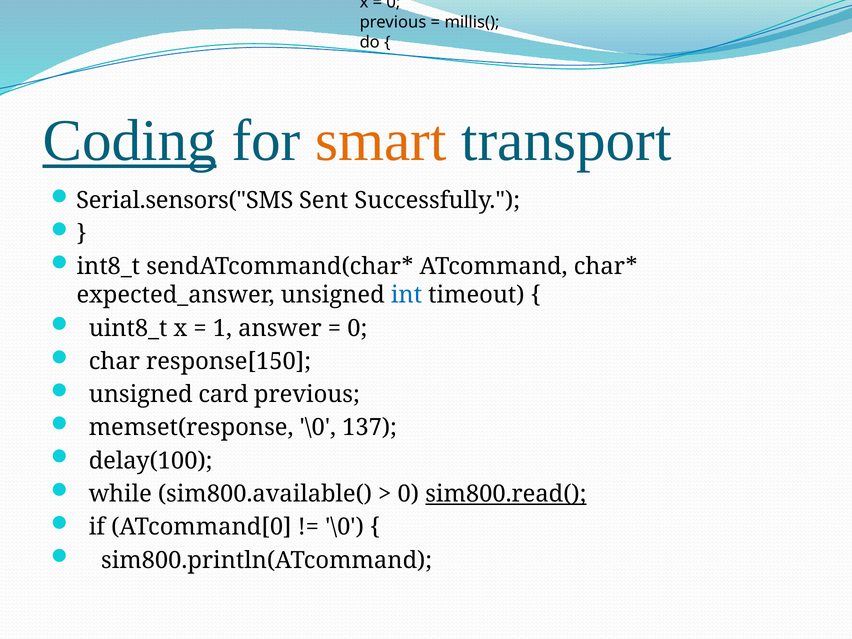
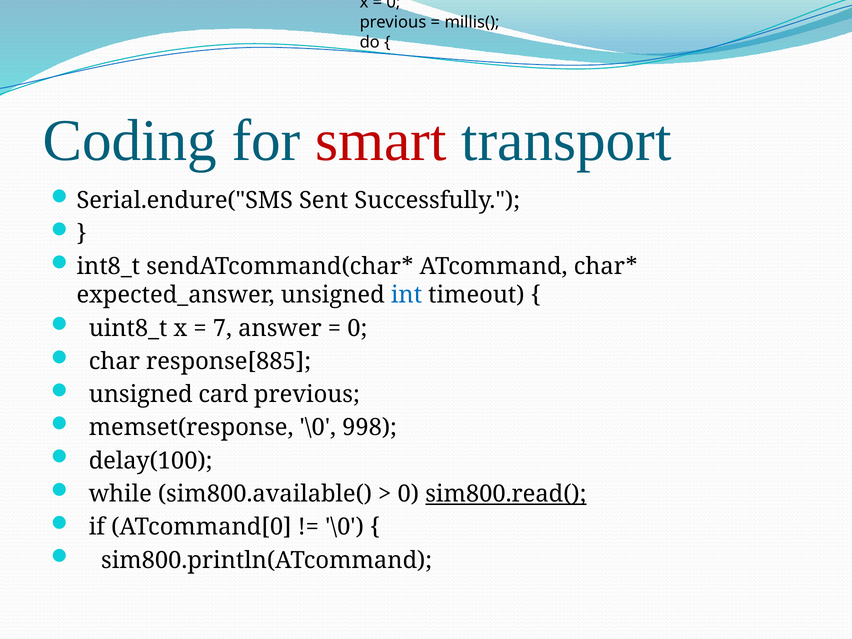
Coding underline: present -> none
smart colour: orange -> red
Serial.sensors("SMS: Serial.sensors("SMS -> Serial.endure("SMS
1: 1 -> 7
response[150: response[150 -> response[885
137: 137 -> 998
